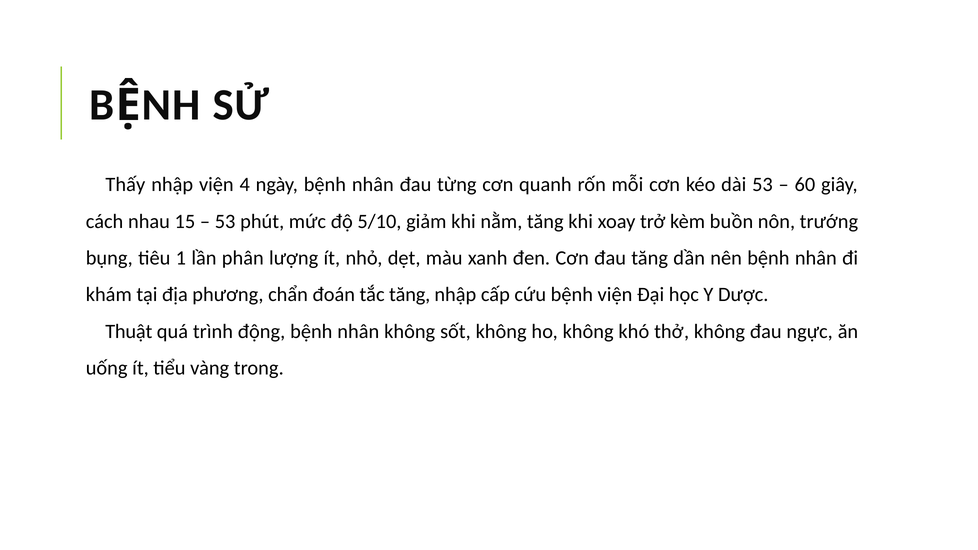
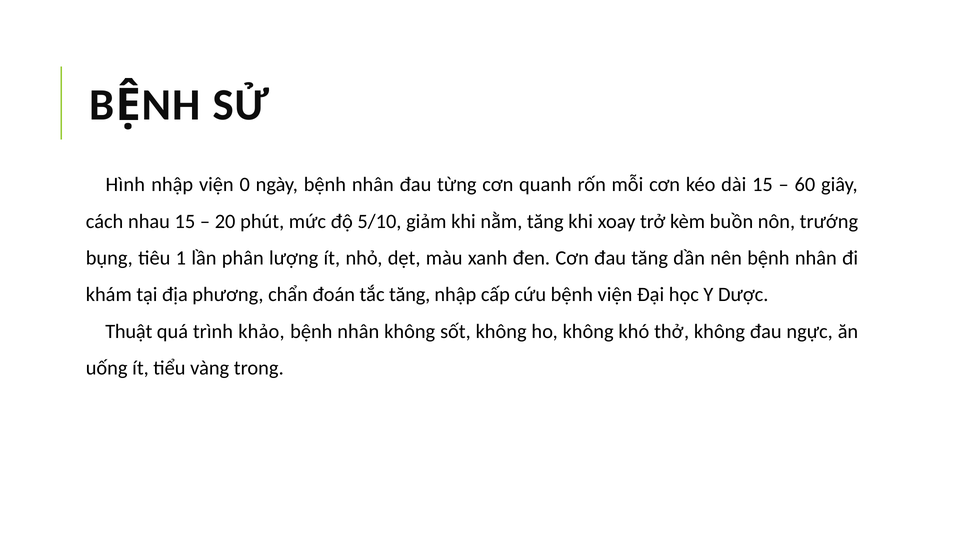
Thấy: Thấy -> Hình
4: 4 -> 0
dài 53: 53 -> 15
53 at (225, 221): 53 -> 20
động: động -> khảo
